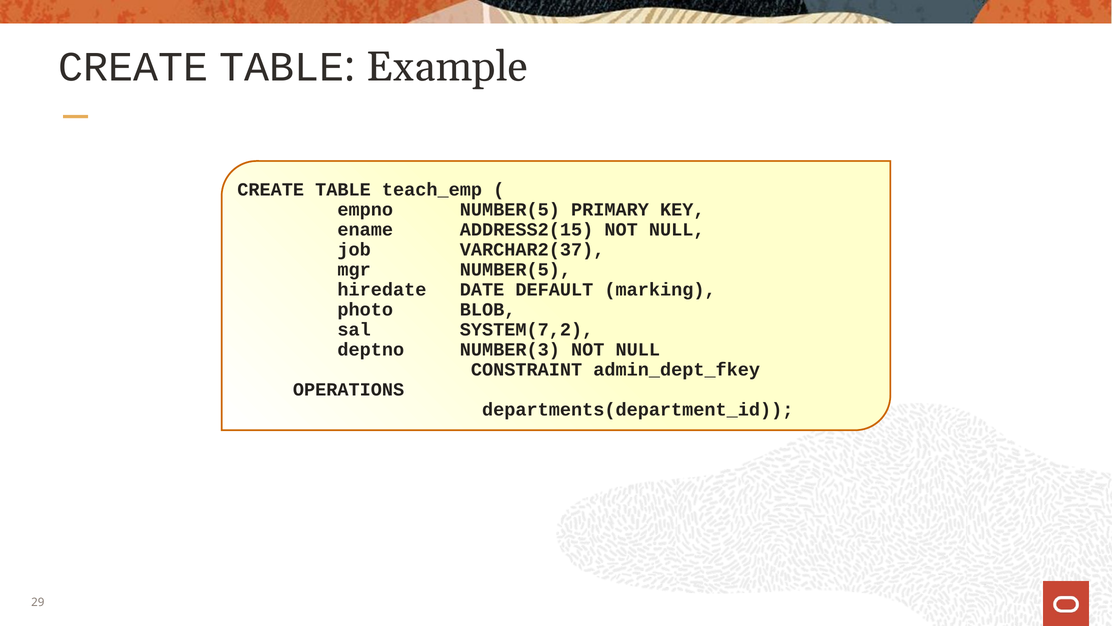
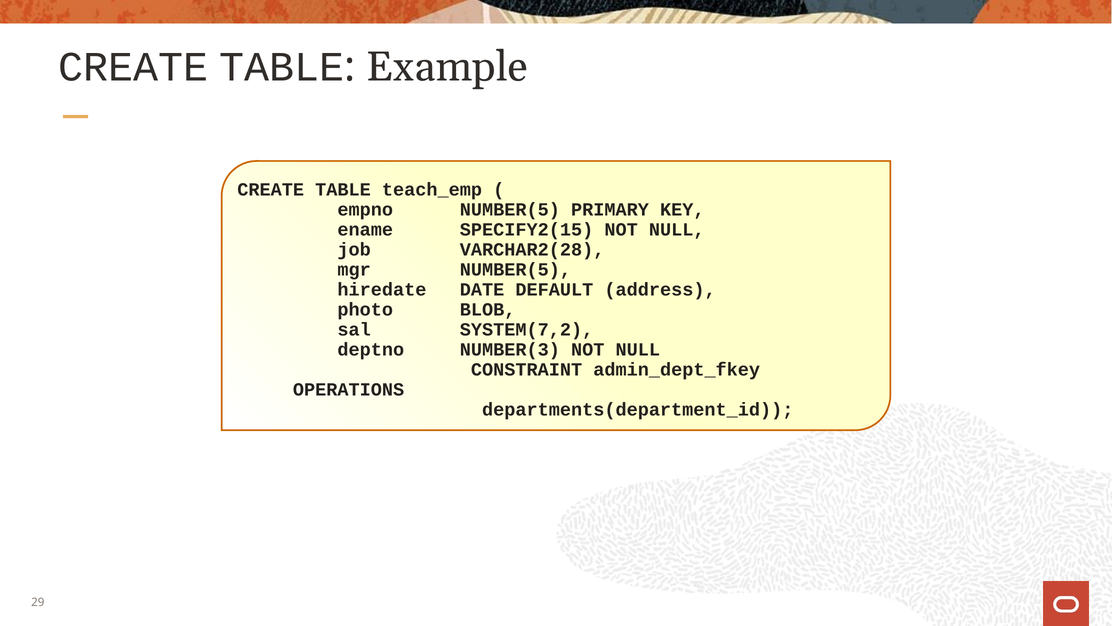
ADDRESS2(15: ADDRESS2(15 -> SPECIFY2(15
VARCHAR2(37: VARCHAR2(37 -> VARCHAR2(28
marking: marking -> address
